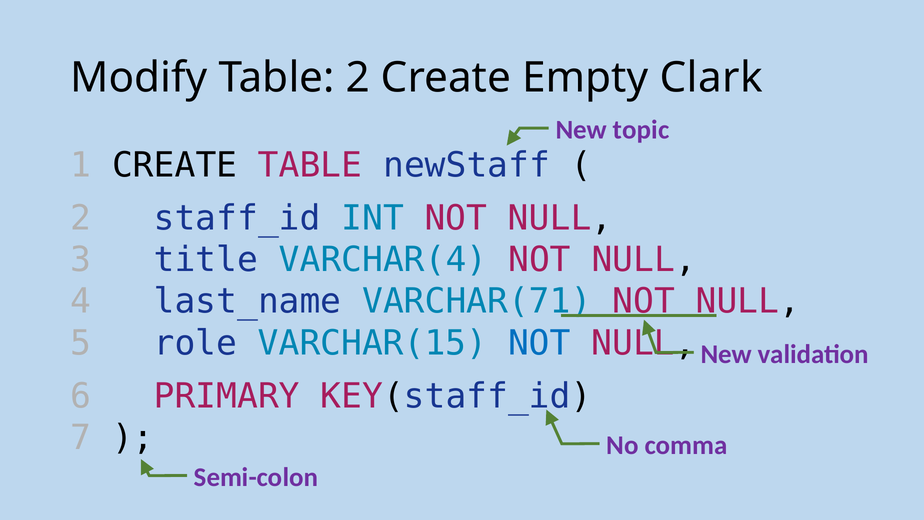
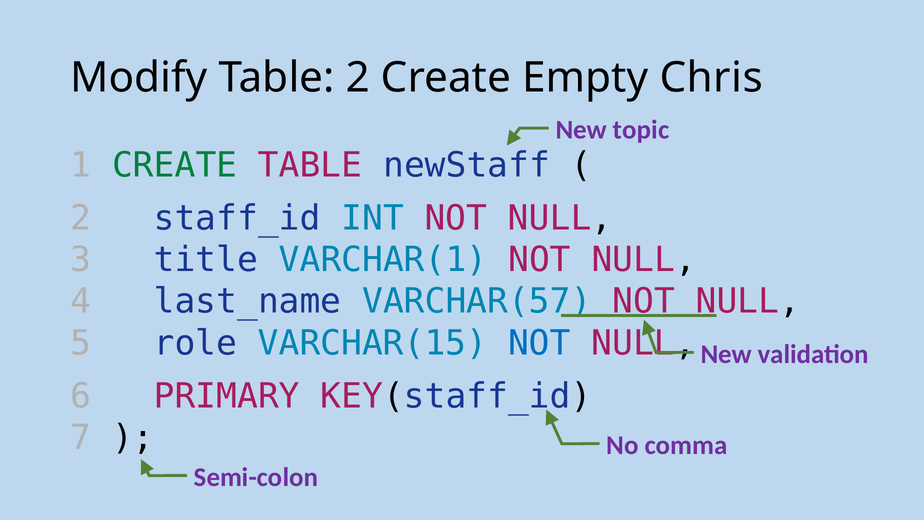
Clark: Clark -> Chris
CREATE at (175, 165) colour: black -> green
VARCHAR(4: VARCHAR(4 -> VARCHAR(1
VARCHAR(71: VARCHAR(71 -> VARCHAR(57
